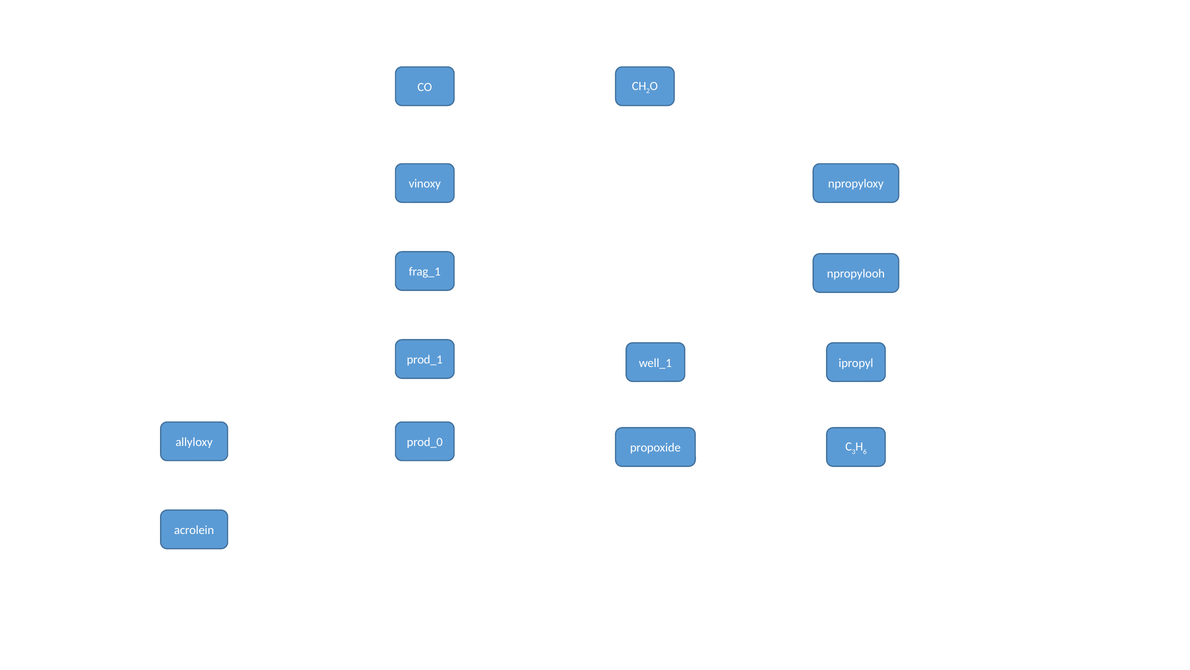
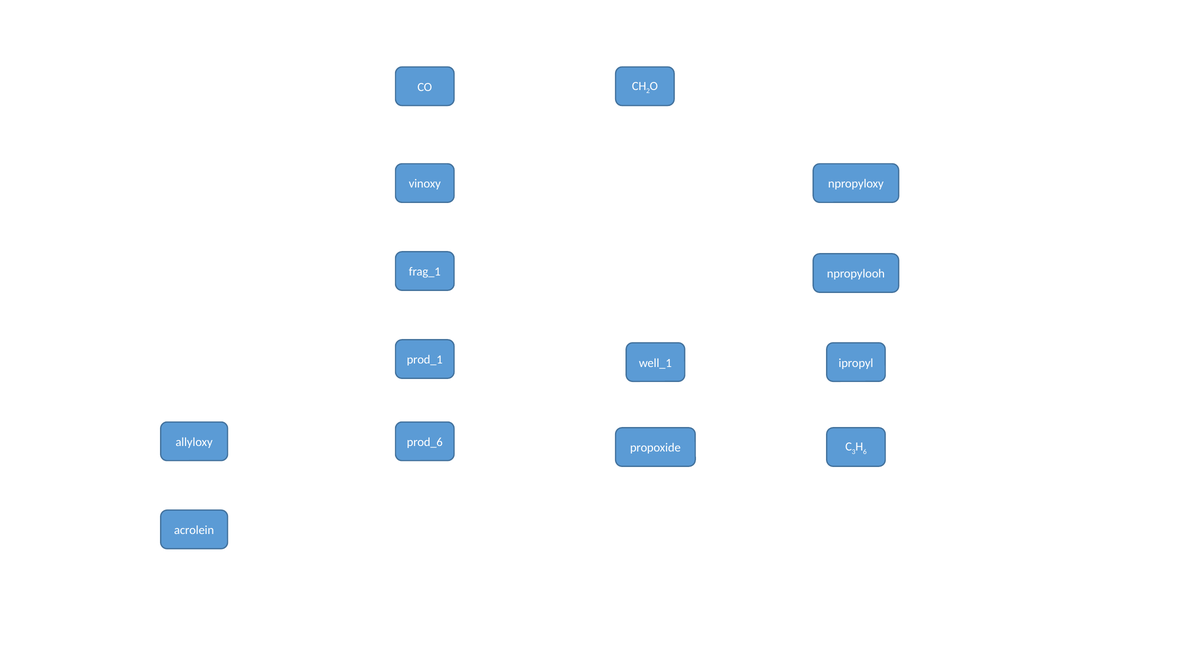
prod_0: prod_0 -> prod_6
